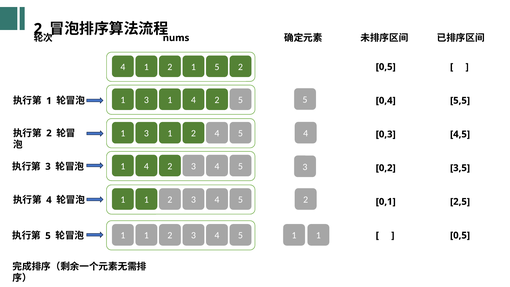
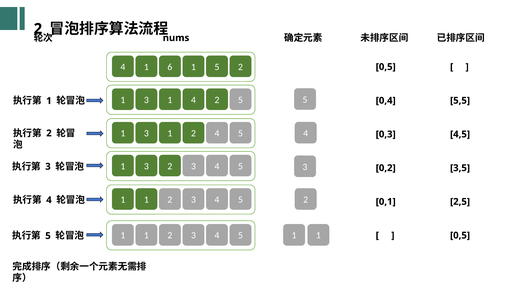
4 1 2: 2 -> 6
4 at (146, 166): 4 -> 3
